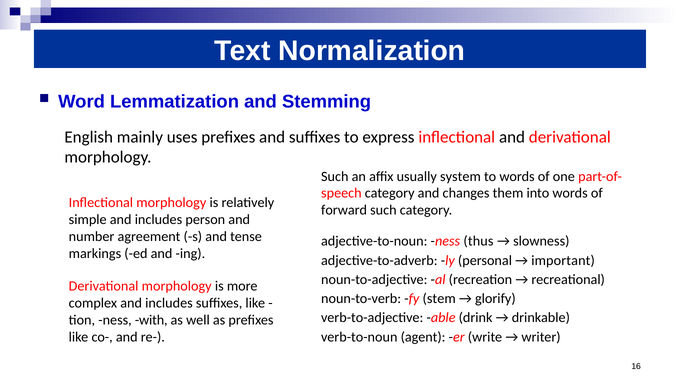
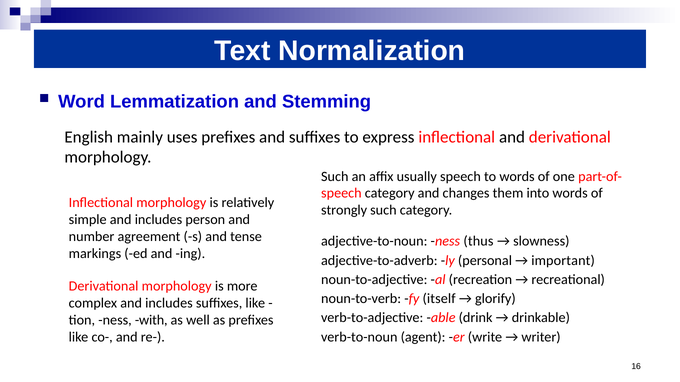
usually system: system -> speech
forward: forward -> strongly
stem: stem -> itself
